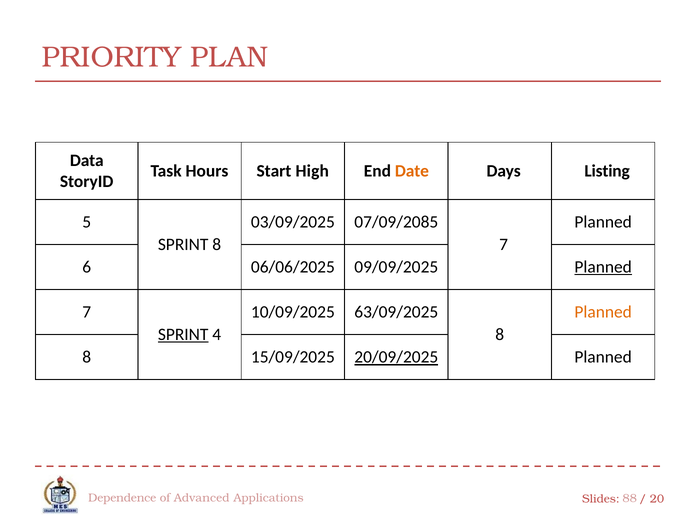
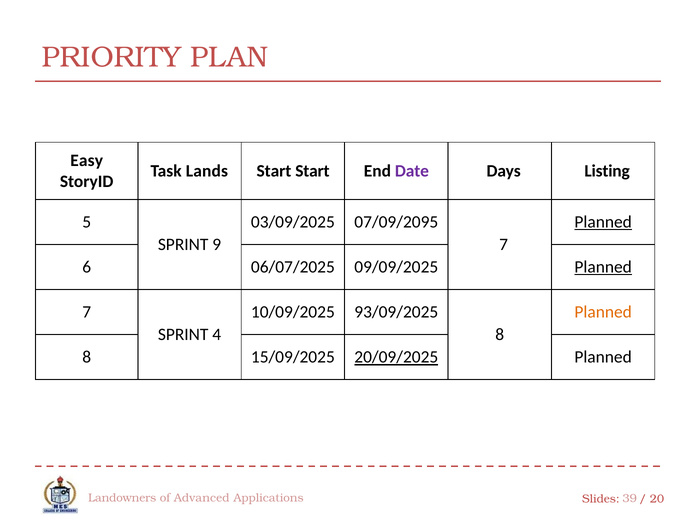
Data: Data -> Easy
Hours: Hours -> Lands
Start High: High -> Start
Date colour: orange -> purple
07/09/2085: 07/09/2085 -> 07/09/2095
Planned at (603, 222) underline: none -> present
SPRINT 8: 8 -> 9
06/06/2025: 06/06/2025 -> 06/07/2025
63/09/2025: 63/09/2025 -> 93/09/2025
SPRINT at (183, 335) underline: present -> none
Dependence: Dependence -> Landowners
88: 88 -> 39
